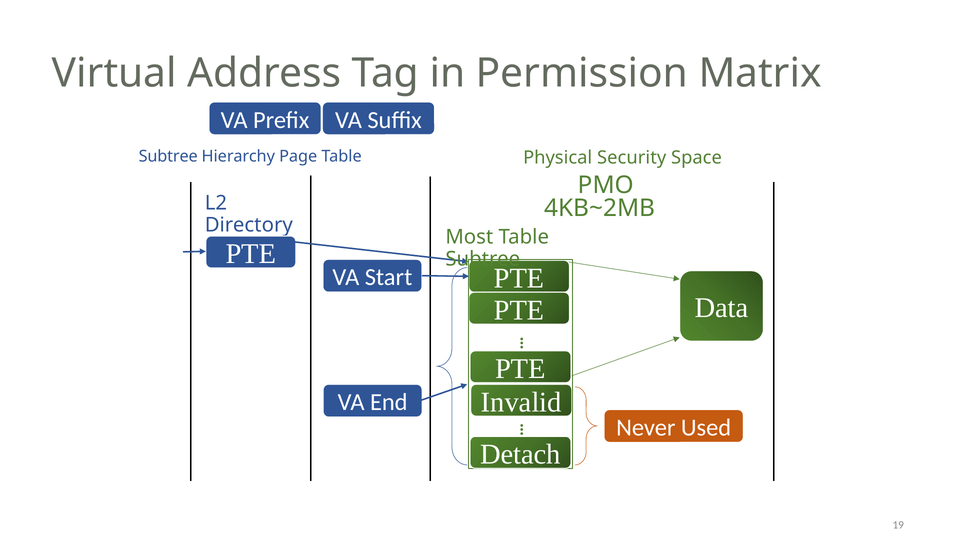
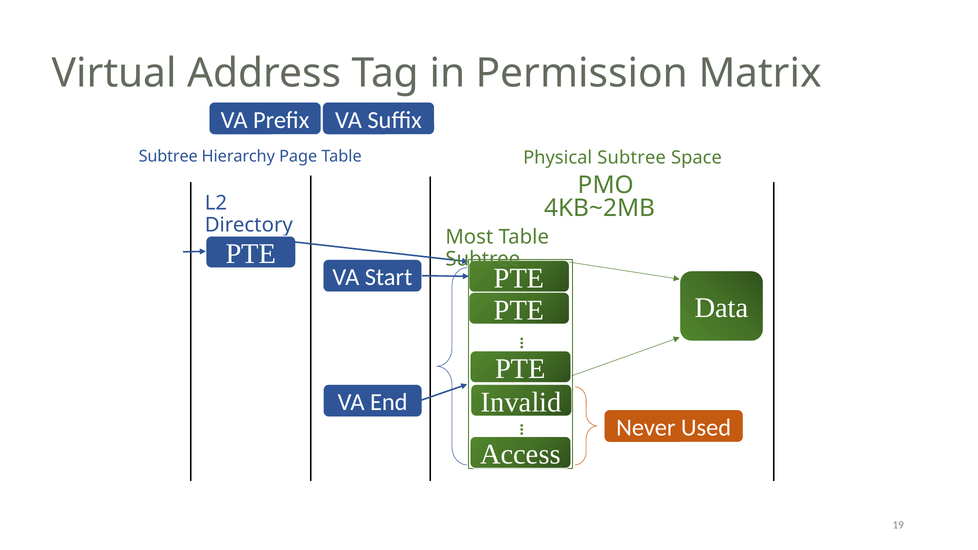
Physical Security: Security -> Subtree
Detach: Detach -> Access
